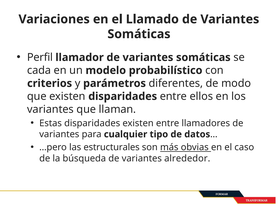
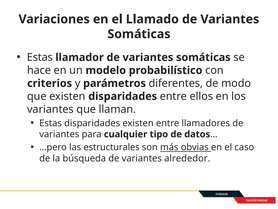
Perfil at (40, 57): Perfil -> Estas
cada: cada -> hace
